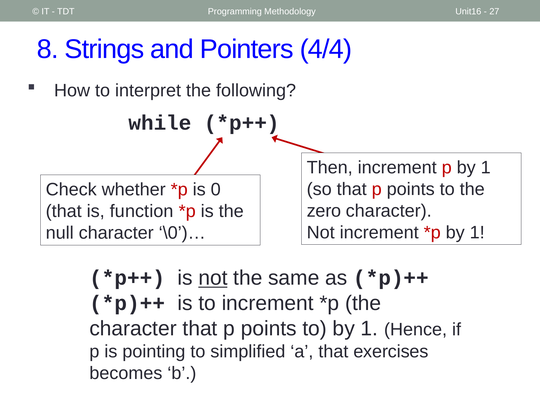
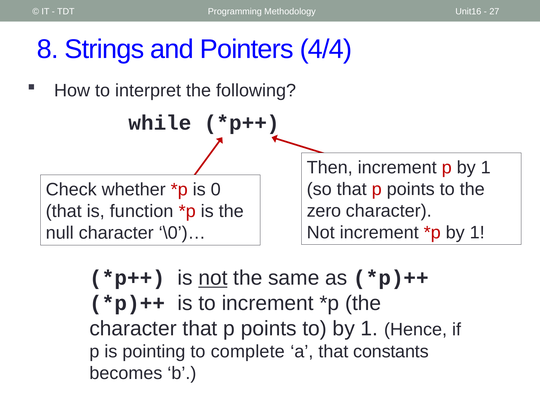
simplified: simplified -> complete
exercises: exercises -> constants
